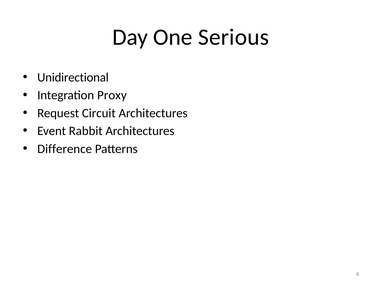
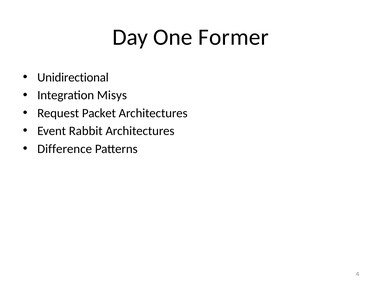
Serious: Serious -> Former
Proxy: Proxy -> Misys
Circuit: Circuit -> Packet
